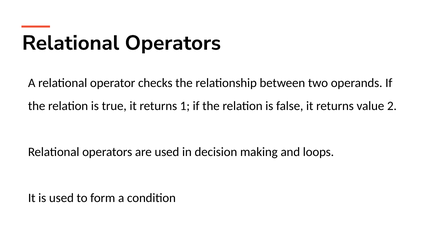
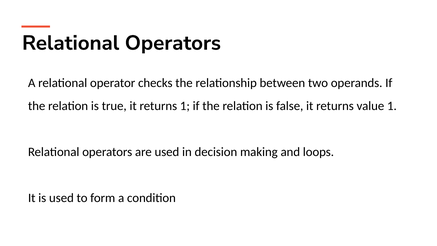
value 2: 2 -> 1
